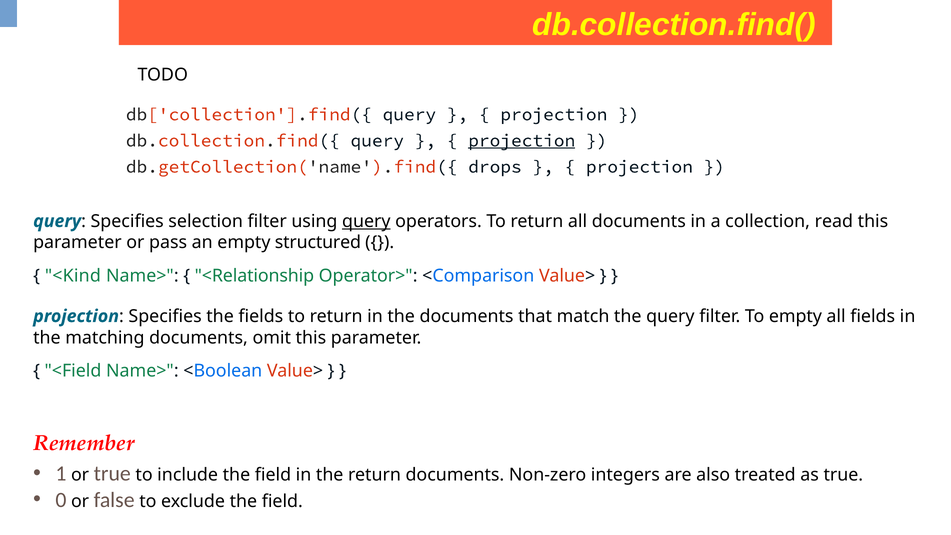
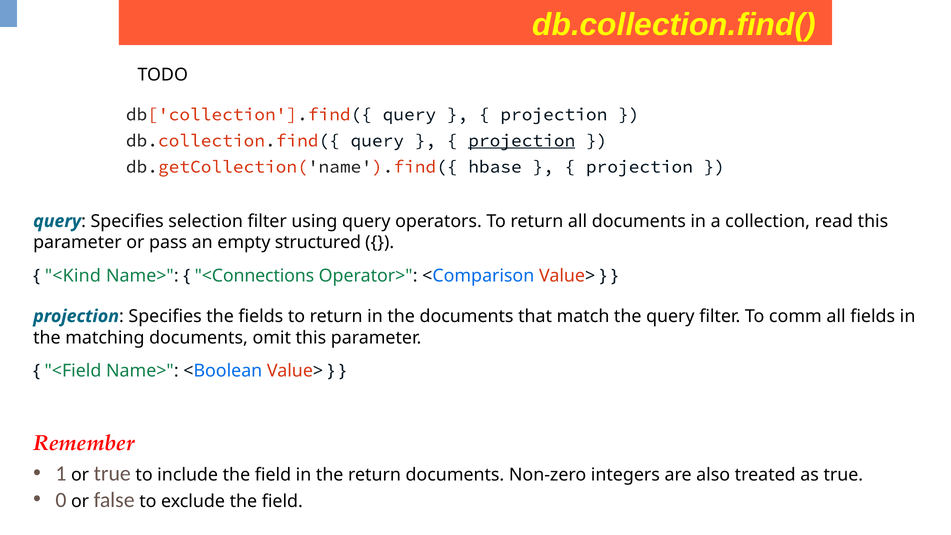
drops: drops -> hbase
query at (366, 221) underline: present -> none
<Relationship: <Relationship -> <Connections
To empty: empty -> comm
